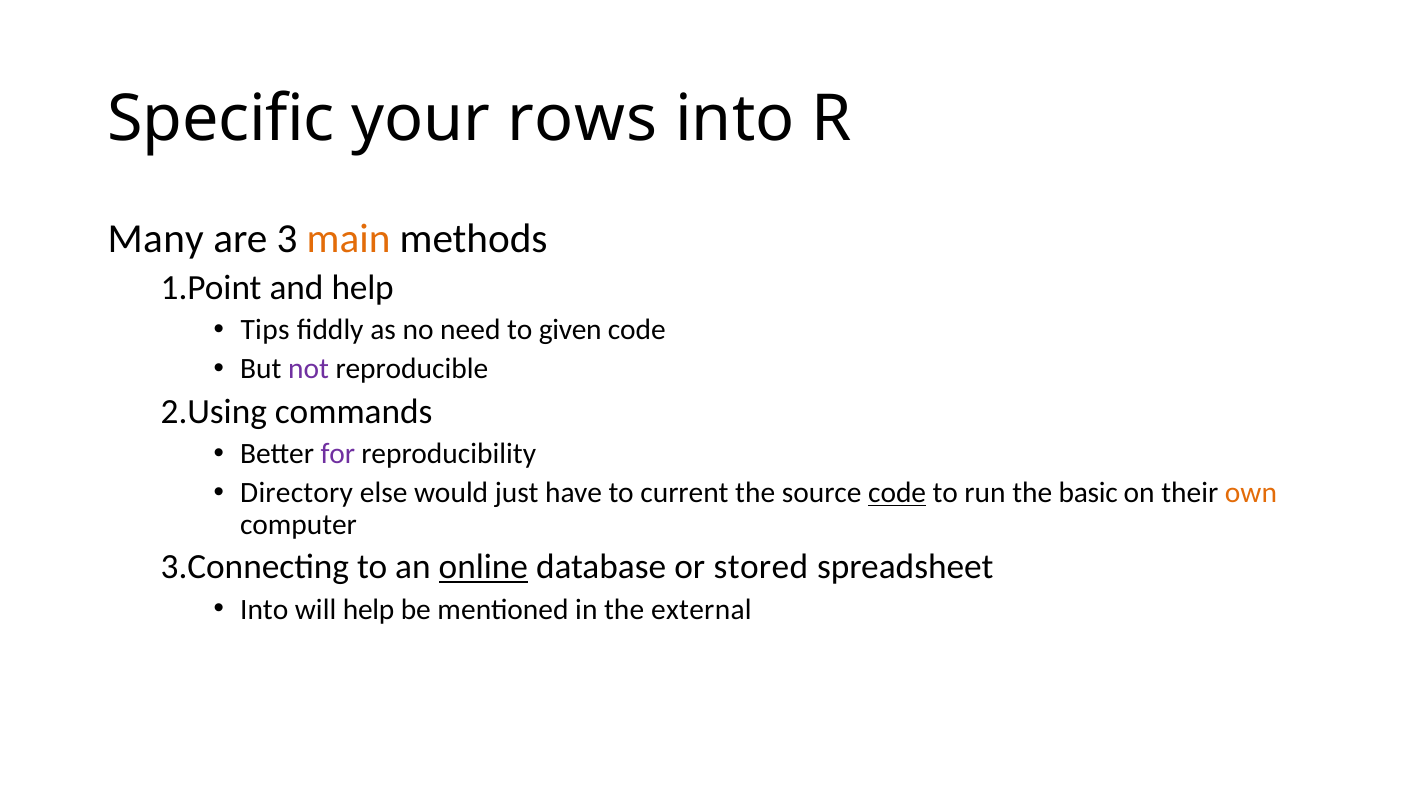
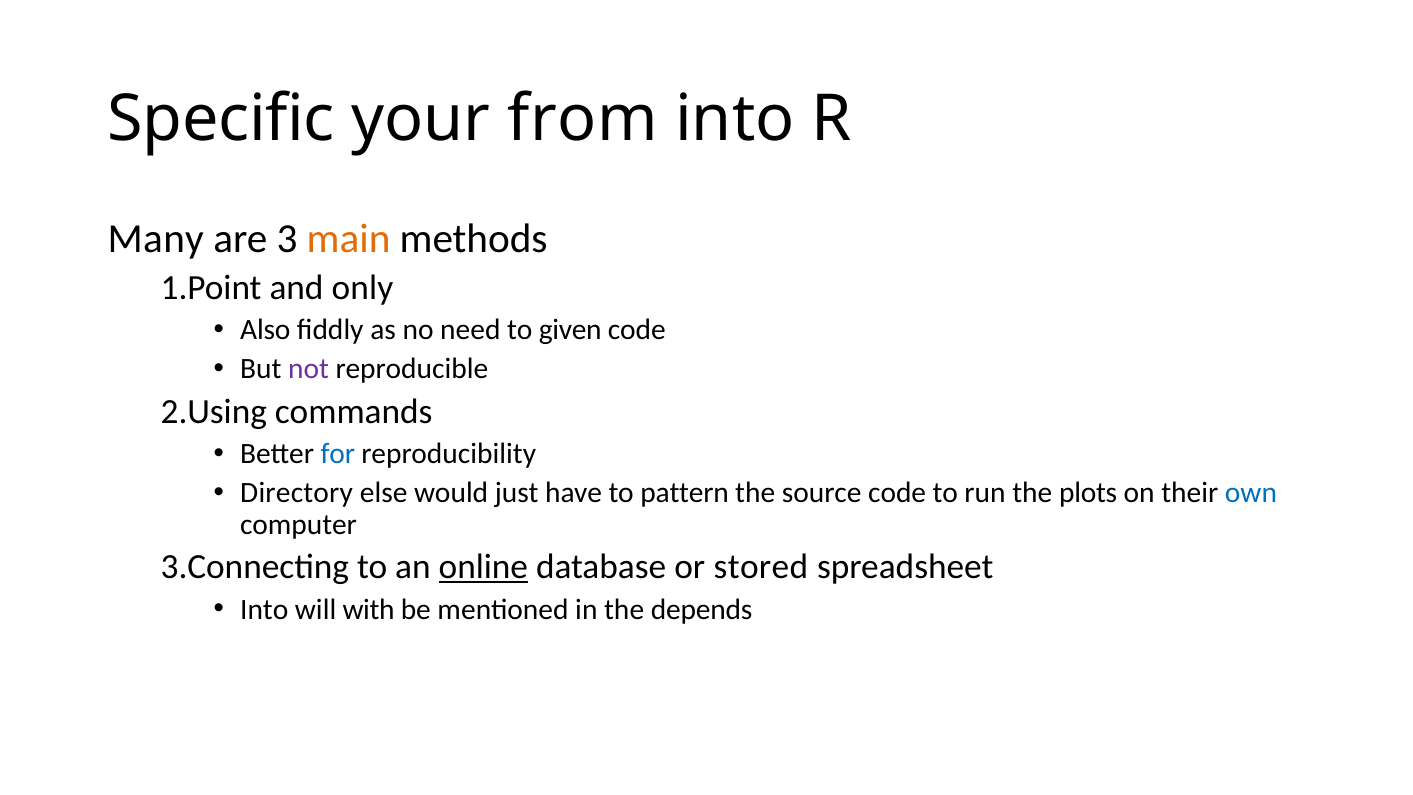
rows: rows -> from
and help: help -> only
Tips: Tips -> Also
for colour: purple -> blue
current: current -> pattern
code at (897, 493) underline: present -> none
basic: basic -> plots
own colour: orange -> blue
will help: help -> with
external: external -> depends
